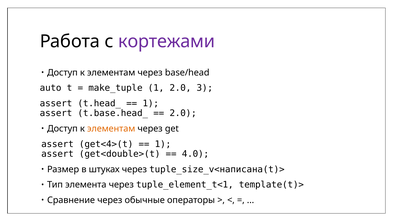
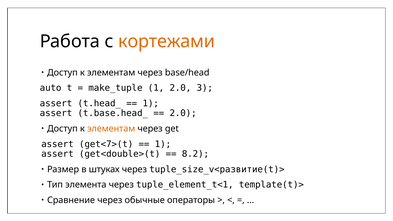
кортежами colour: purple -> orange
get<4>(t: get<4>(t -> get<7>(t
4.0: 4.0 -> 8.2
tuple_size_v<написана(t)>: tuple_size_v<написана(t)> -> tuple_size_v<развитие(t)>
